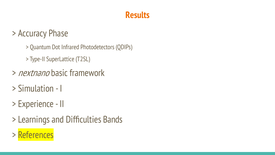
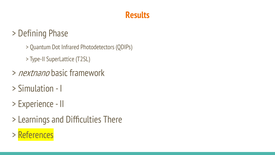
Accuracy: Accuracy -> Defining
Bands: Bands -> There
